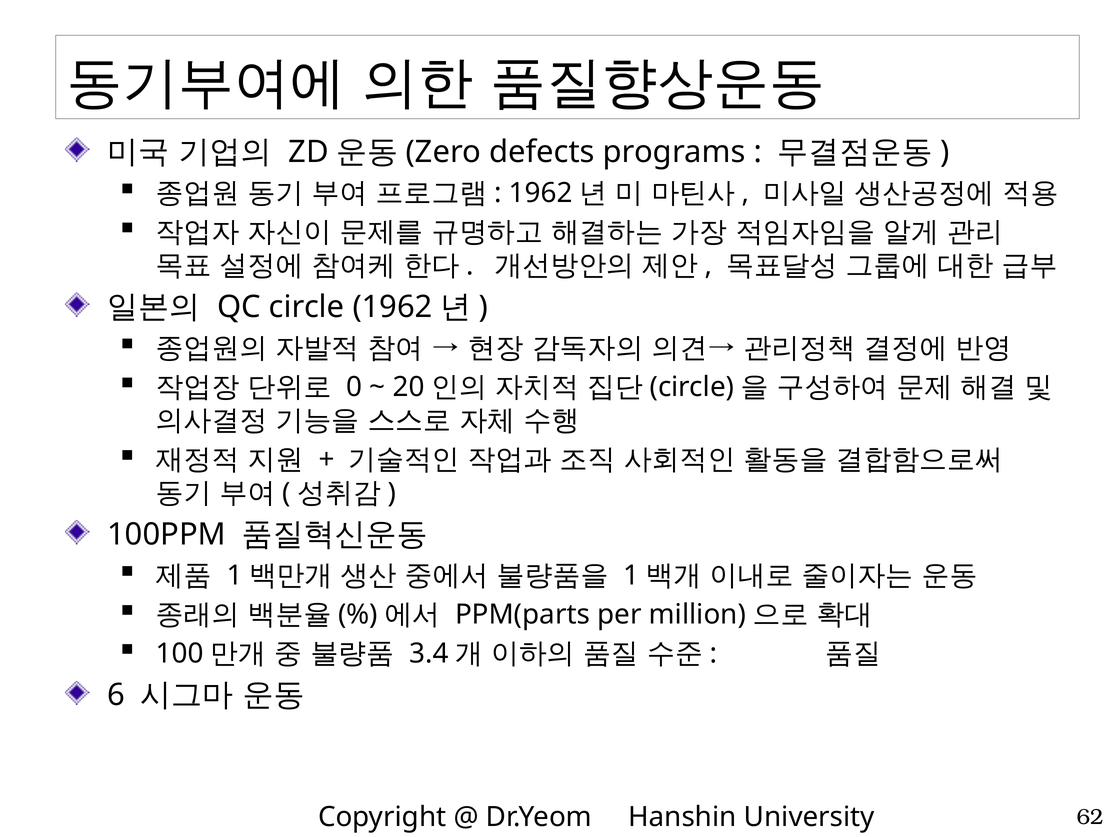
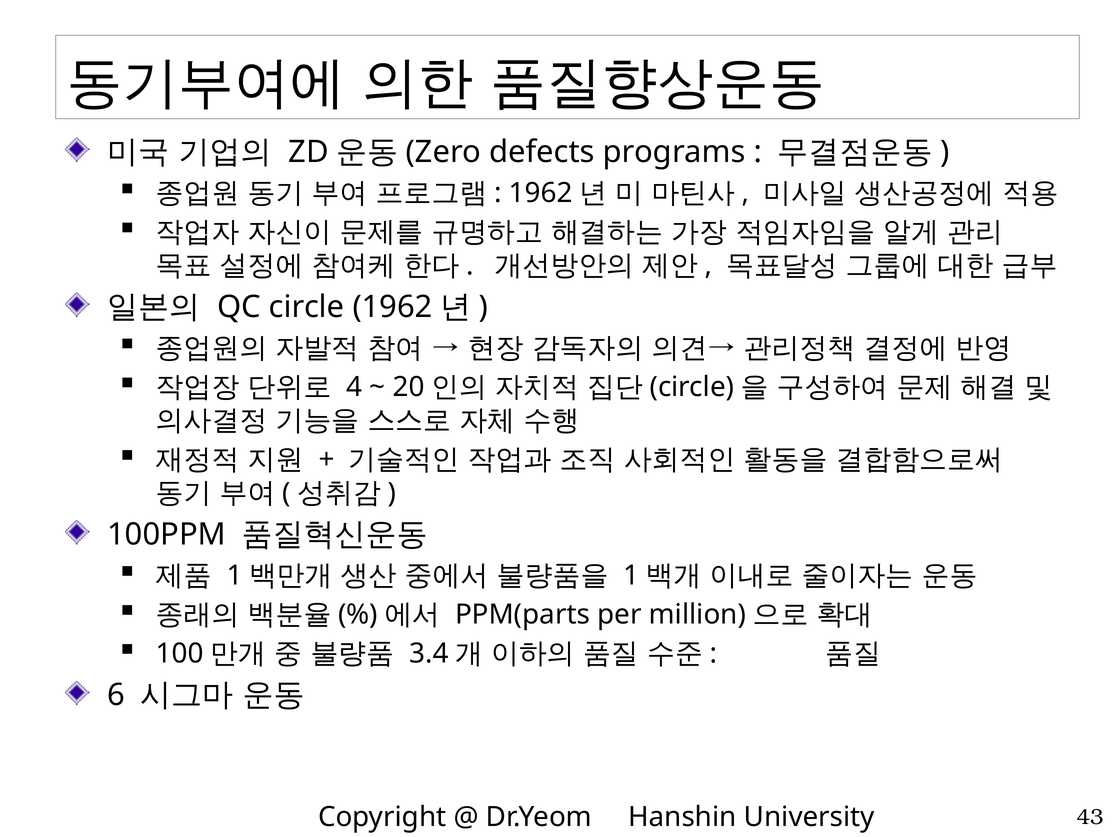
0: 0 -> 4
62: 62 -> 43
